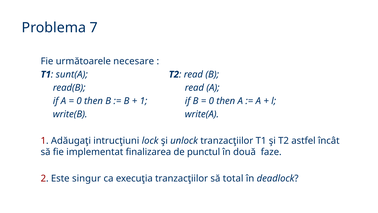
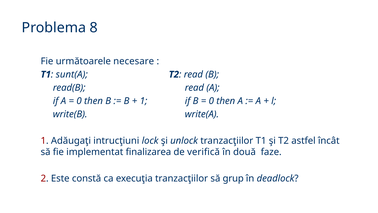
7: 7 -> 8
punctul: punctul -> verifică
singur: singur -> constă
total: total -> grup
